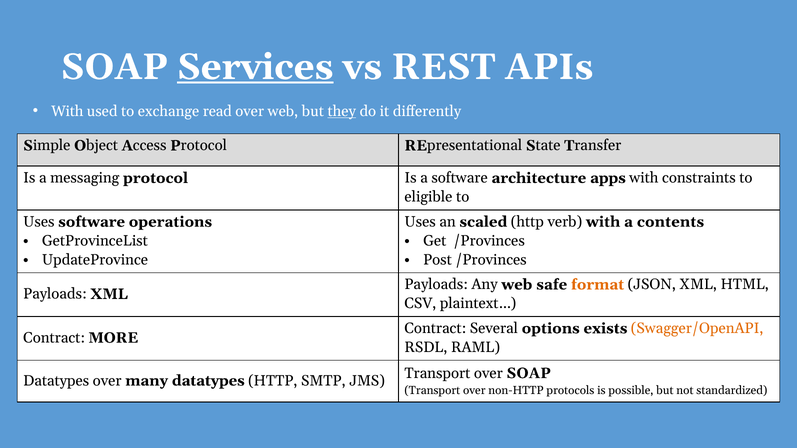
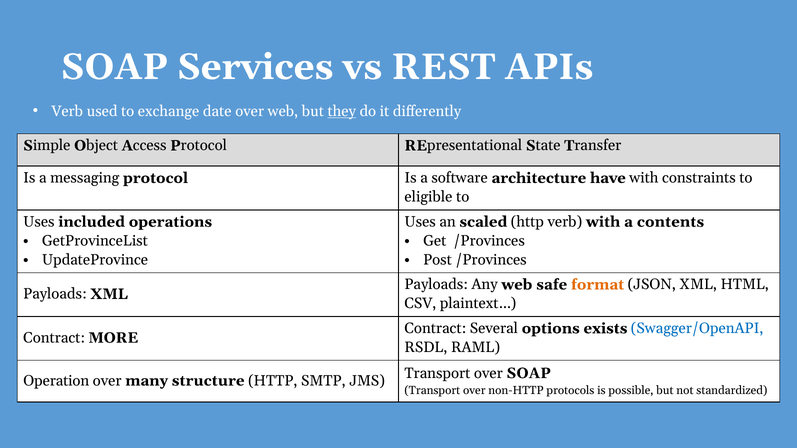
Services underline: present -> none
With at (67, 111): With -> Verb
read: read -> date
apps: apps -> have
Uses software: software -> included
Swagger/OpenAPI colour: orange -> blue
Datatypes at (56, 381): Datatypes -> Operation
many datatypes: datatypes -> structure
